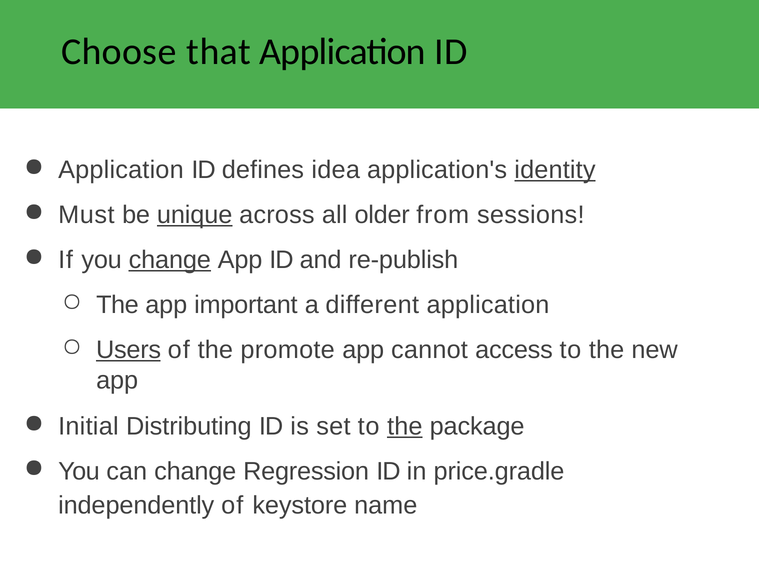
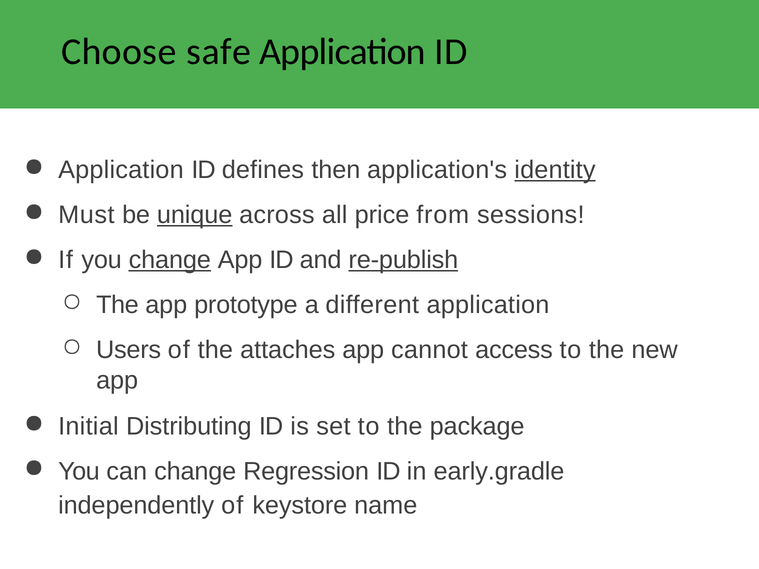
that: that -> safe
idea: idea -> then
older: older -> price
re-publish underline: none -> present
important: important -> prototype
Users underline: present -> none
promote: promote -> attaches
the at (405, 427) underline: present -> none
price.gradle: price.gradle -> early.gradle
